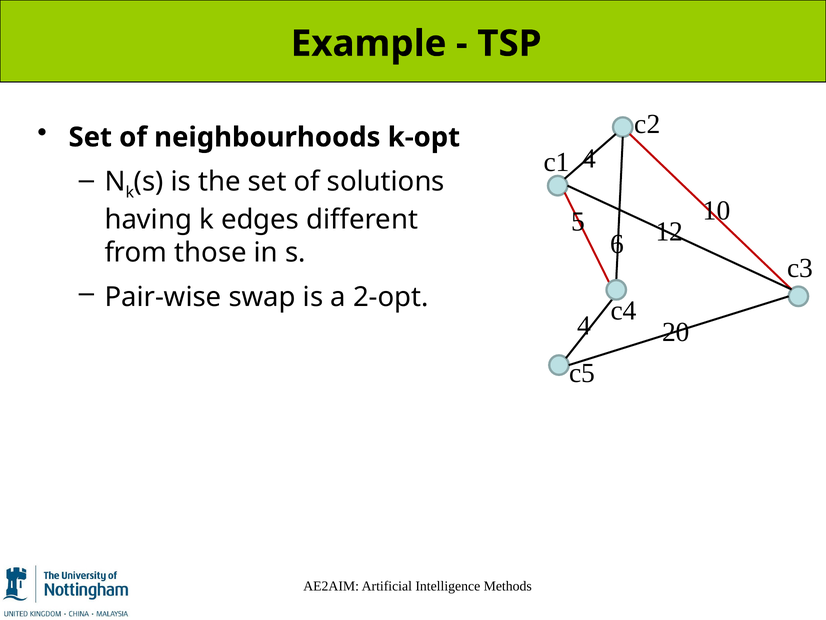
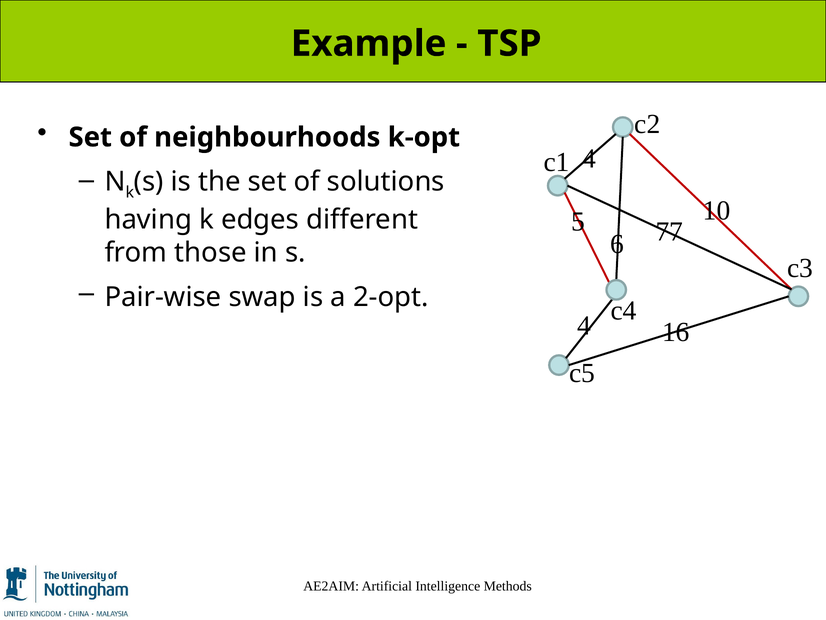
12: 12 -> 77
20: 20 -> 16
